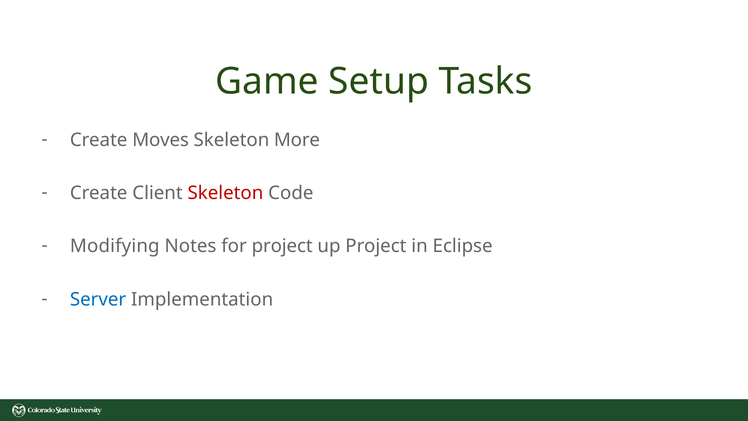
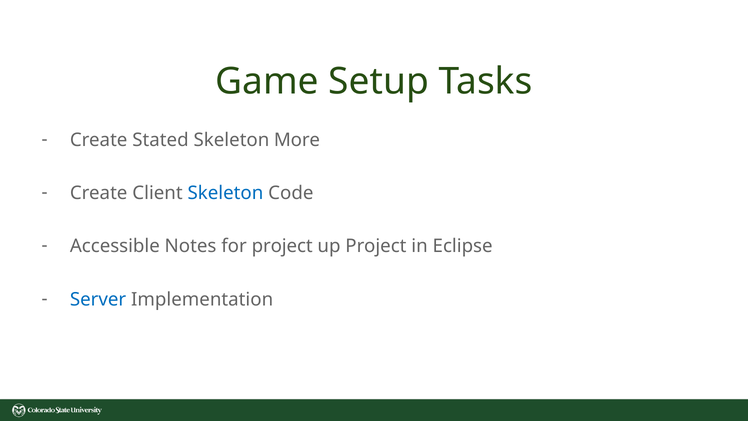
Moves: Moves -> Stated
Skeleton at (225, 193) colour: red -> blue
Modifying: Modifying -> Accessible
